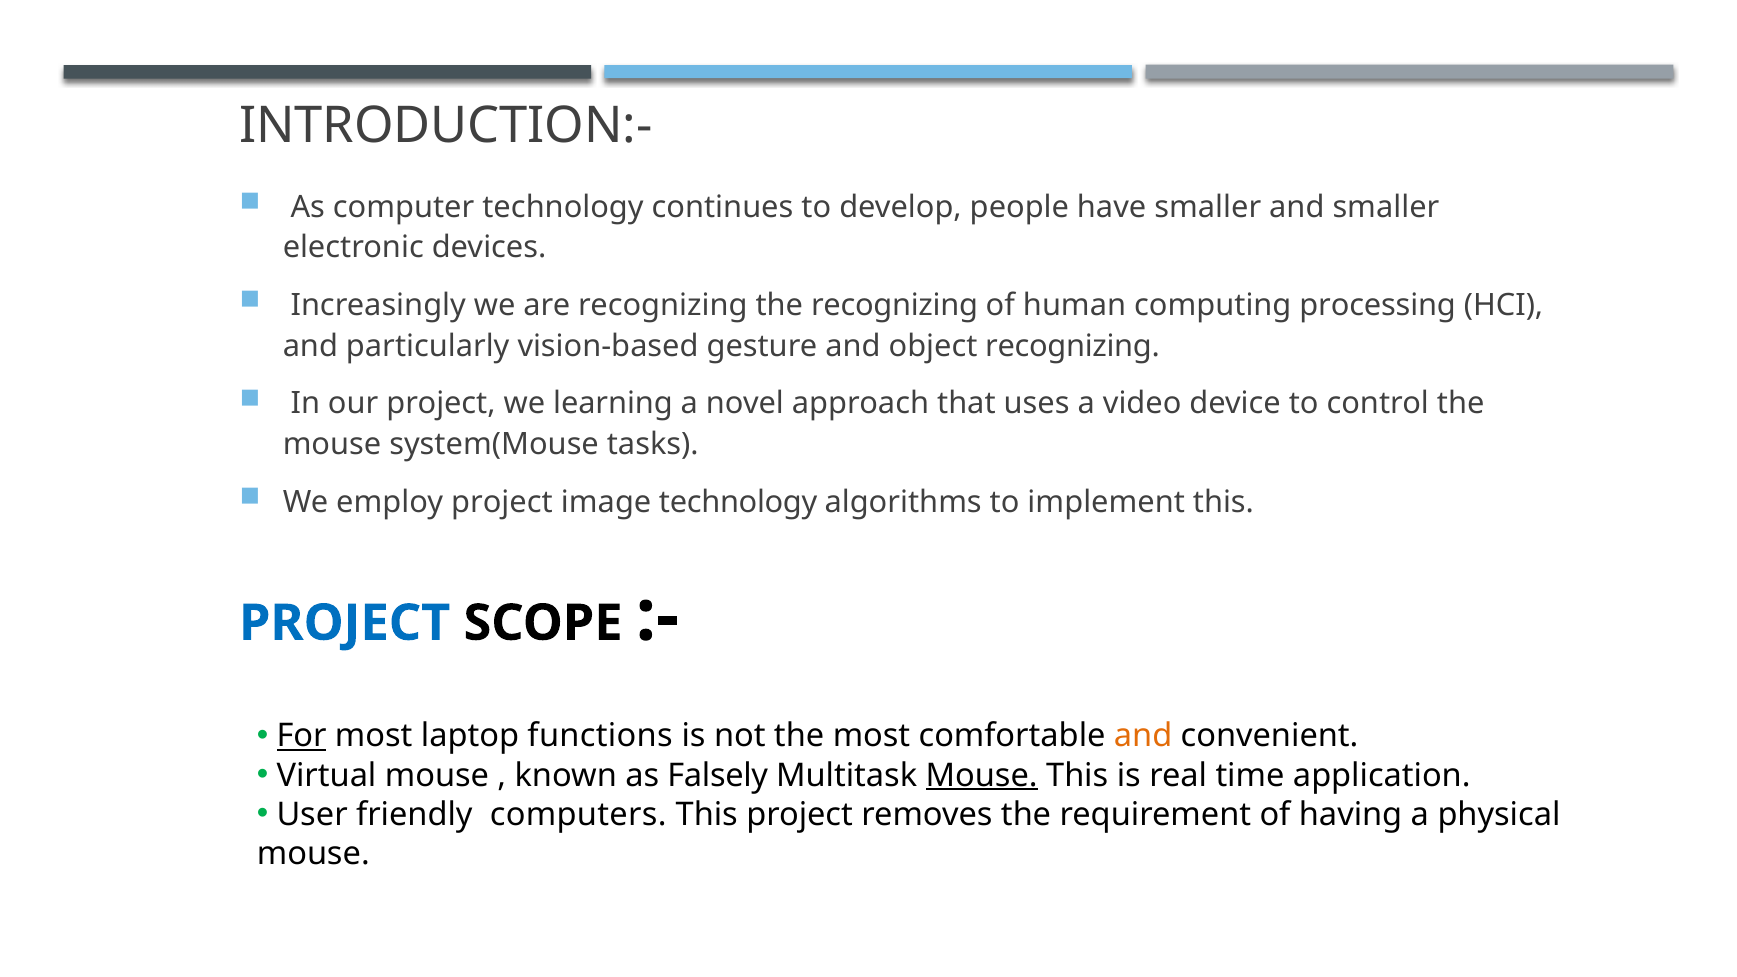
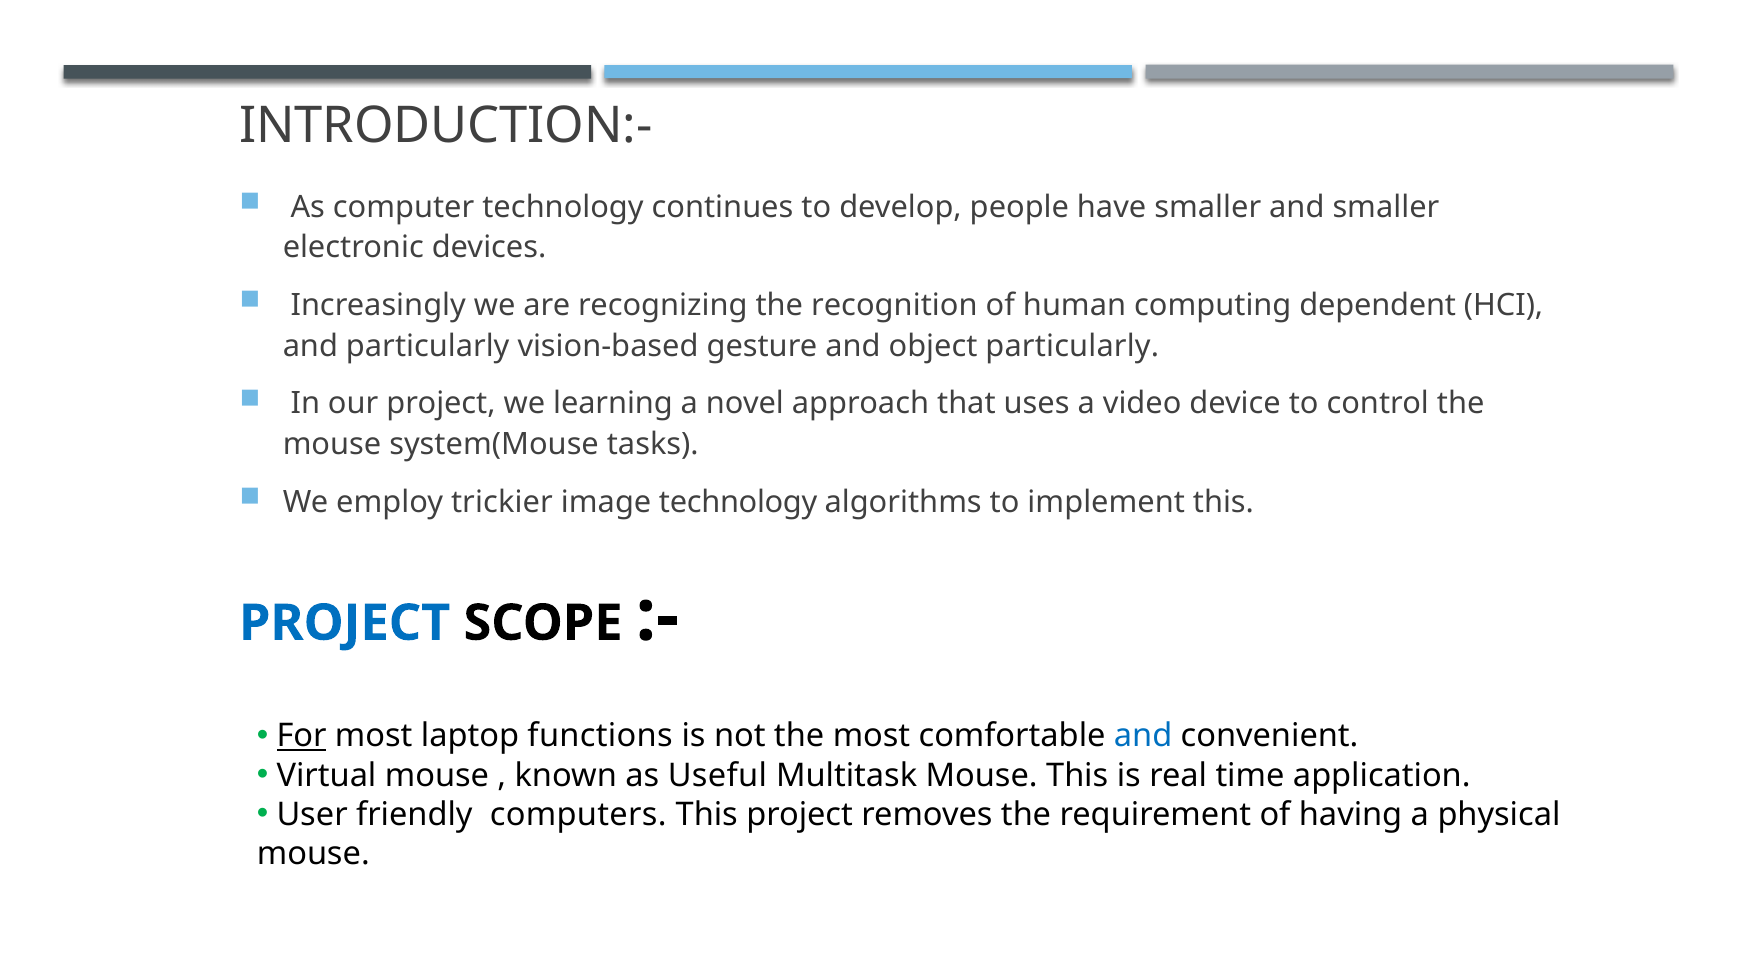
the recognizing: recognizing -> recognition
processing: processing -> dependent
object recognizing: recognizing -> particularly
employ project: project -> trickier
and at (1143, 736) colour: orange -> blue
Falsely: Falsely -> Useful
Mouse at (982, 775) underline: present -> none
